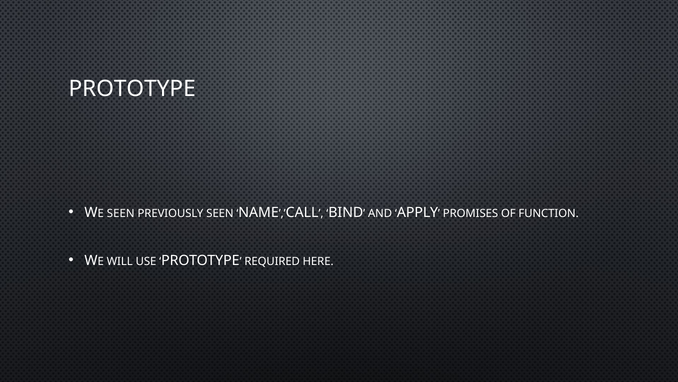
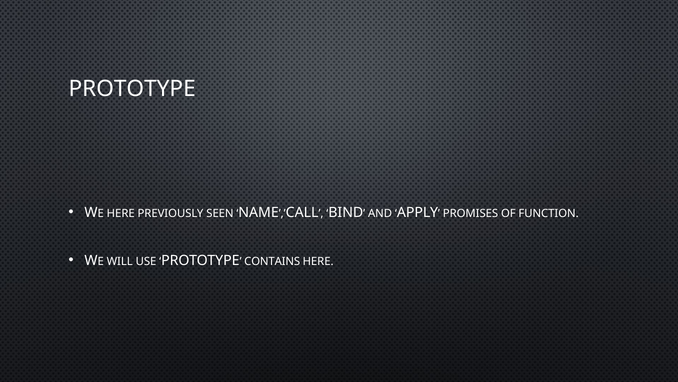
SEEN at (121, 213): SEEN -> HERE
REQUIRED: REQUIRED -> CONTAINS
